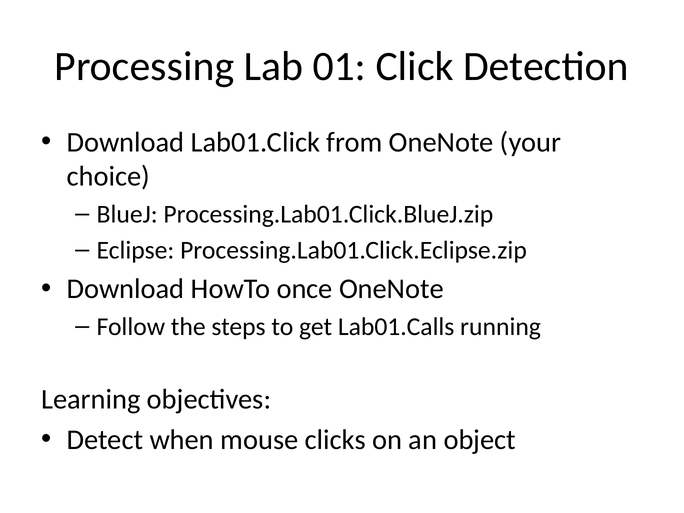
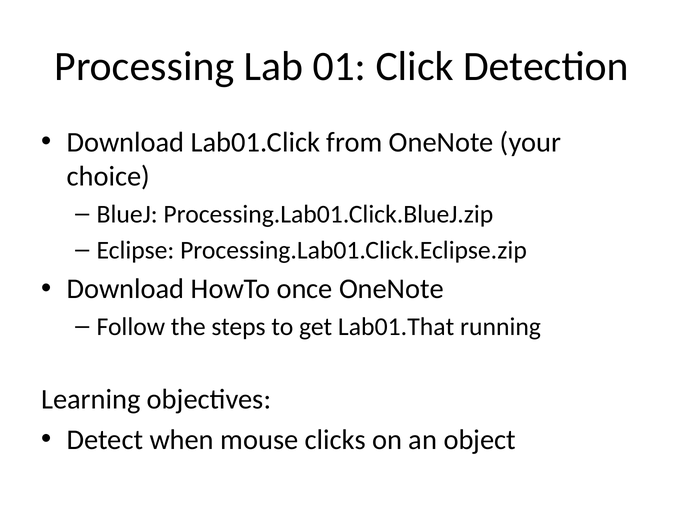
Lab01.Calls: Lab01.Calls -> Lab01.That
